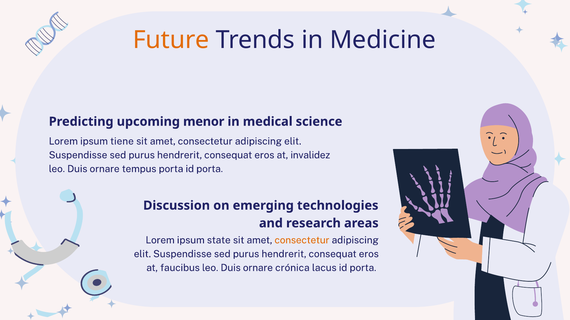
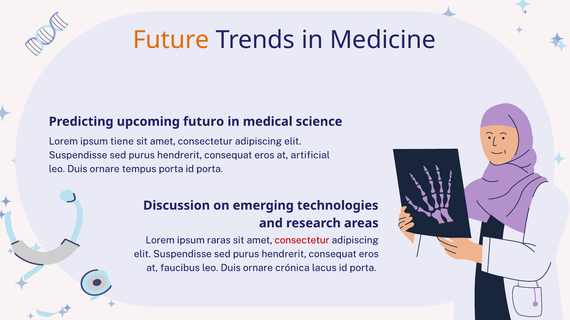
menor: menor -> futuro
invalidez: invalidez -> artificial
state: state -> raras
consectetur at (302, 241) colour: orange -> red
